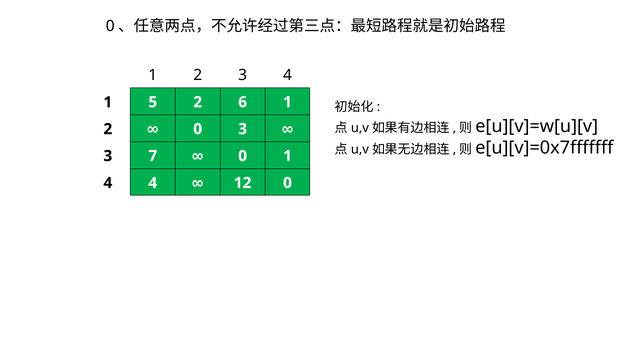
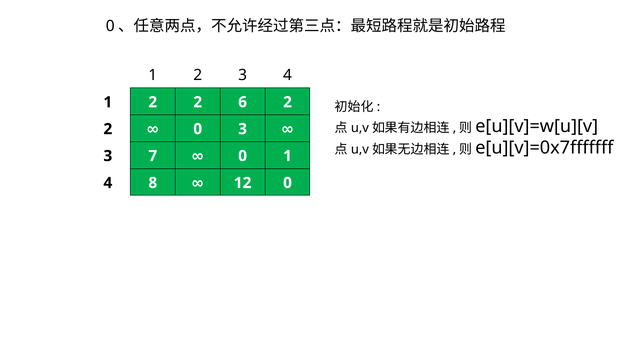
5 at (153, 102): 5 -> 2
6 1: 1 -> 2
4 4: 4 -> 8
